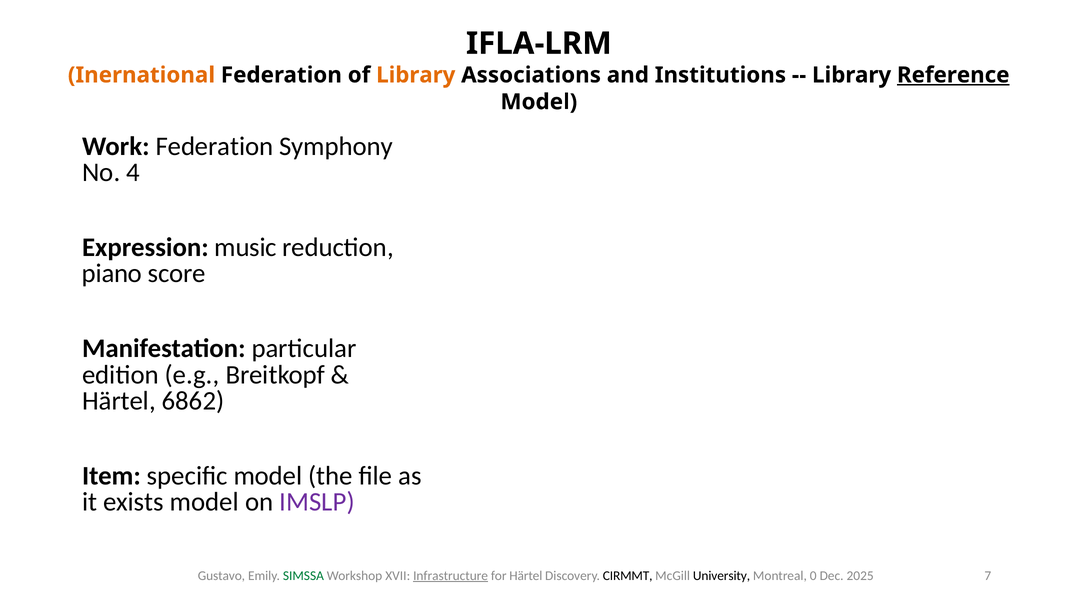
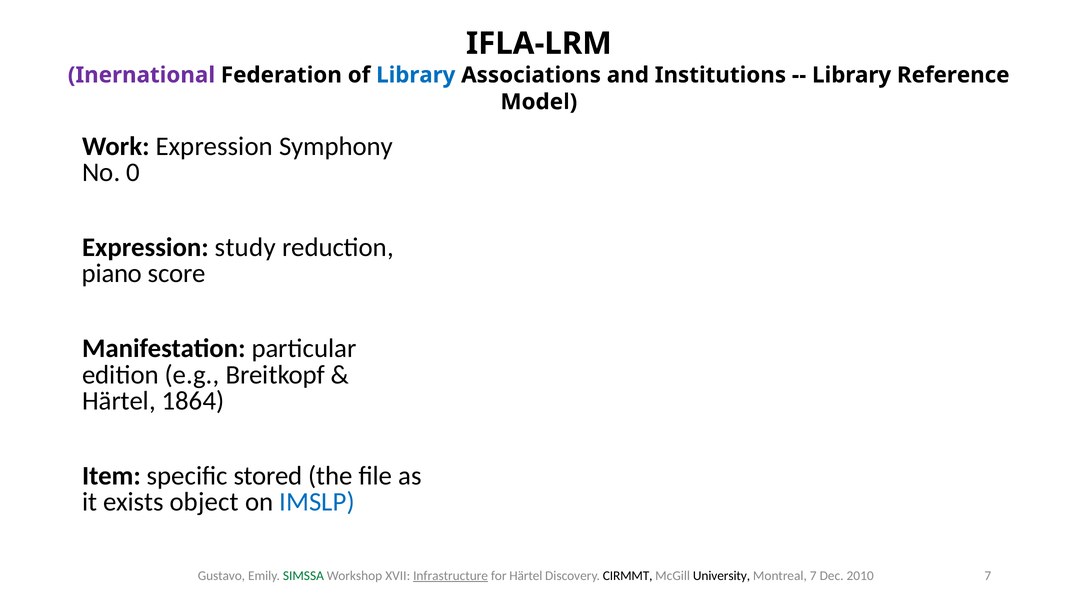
Inernational colour: orange -> purple
Library at (416, 75) colour: orange -> blue
Reference underline: present -> none
Work Federation: Federation -> Expression
4: 4 -> 0
music: music -> study
6862: 6862 -> 1864
specific model: model -> stored
exists model: model -> object
IMSLP colour: purple -> blue
Montreal 0: 0 -> 7
2025: 2025 -> 2010
